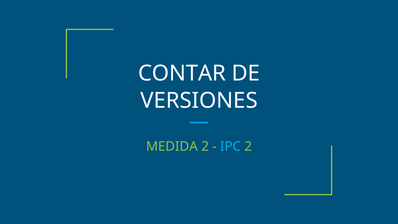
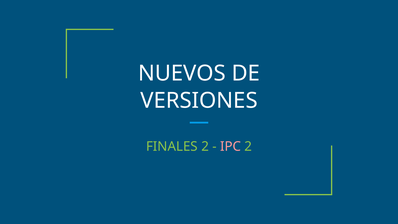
CONTAR: CONTAR -> NUEVOS
MEDIDA: MEDIDA -> FINALES
IPC colour: light blue -> pink
